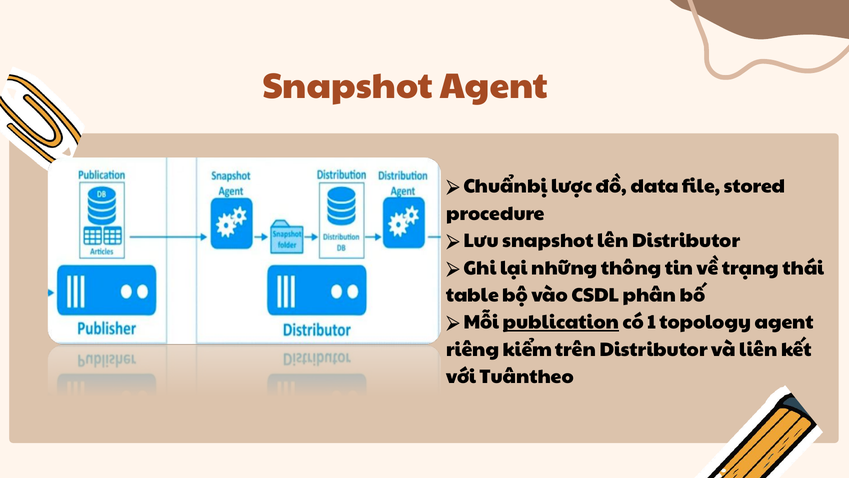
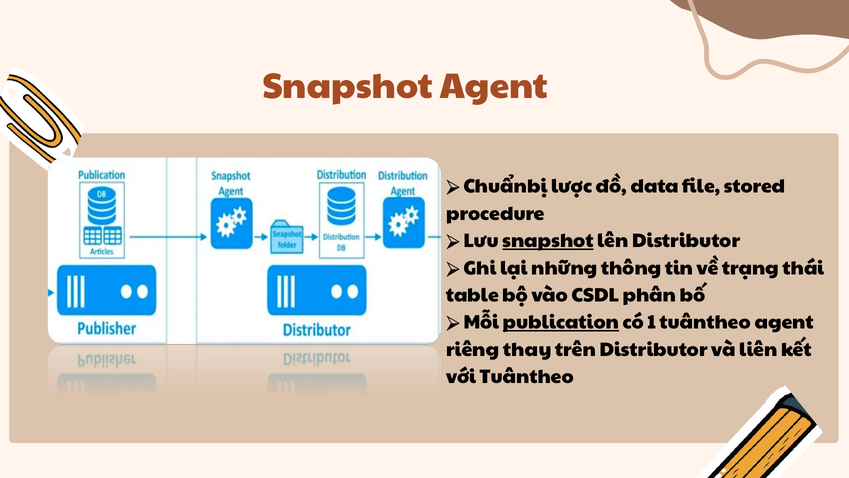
snapshot at (548, 241) underline: none -> present
1 topology: topology -> tuântheo
kiểm: kiểm -> thay
